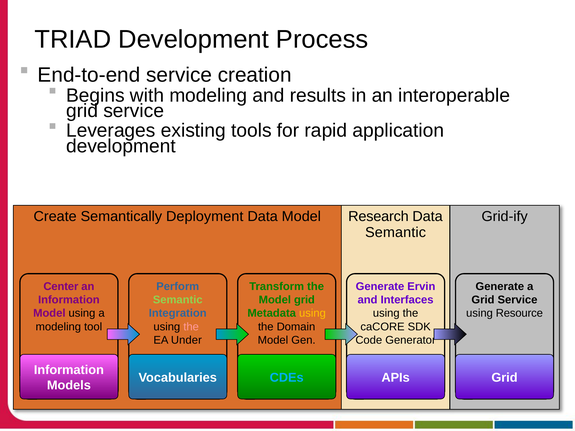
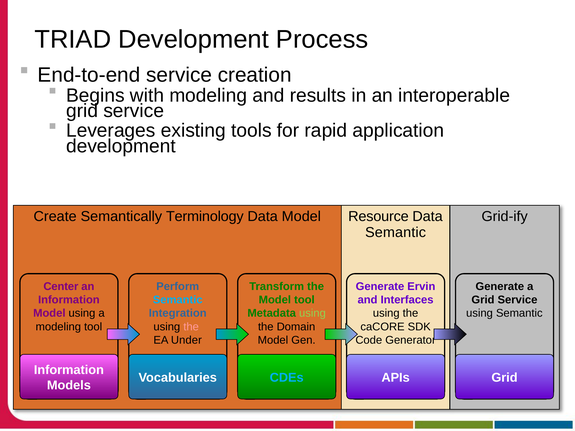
Deployment: Deployment -> Terminology
Research: Research -> Resource
Semantic at (178, 300) colour: light green -> light blue
Model grid: grid -> tool
using at (312, 313) colour: yellow -> light green
using Resource: Resource -> Semantic
